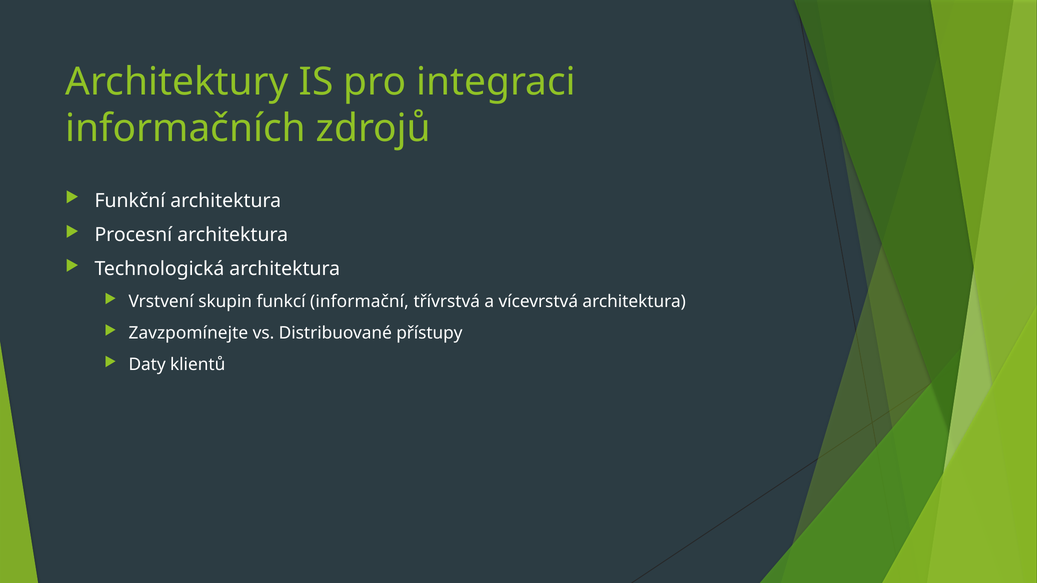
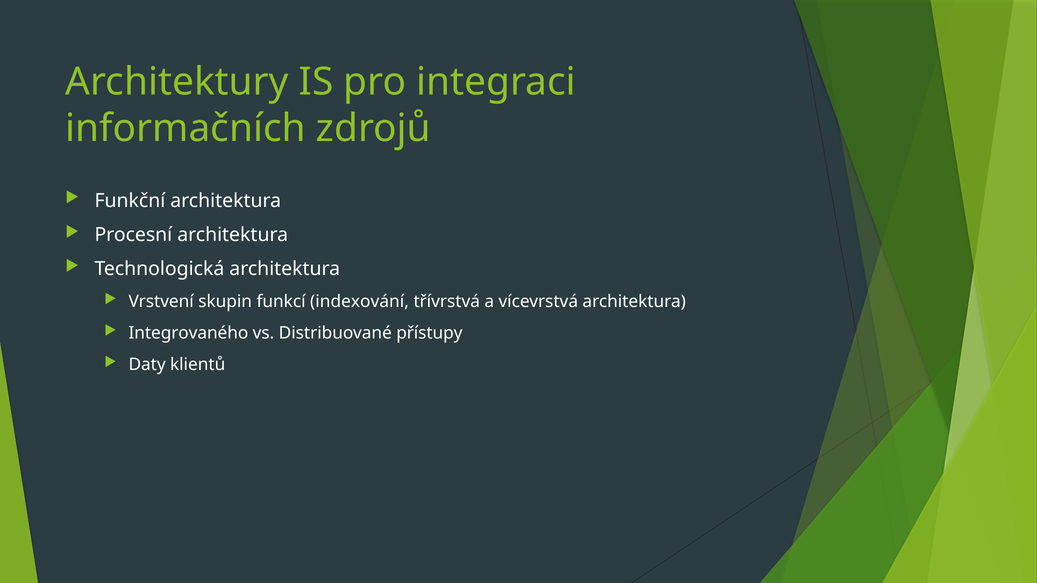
informační: informační -> indexování
Zavzpomínejte: Zavzpomínejte -> Integrovaného
